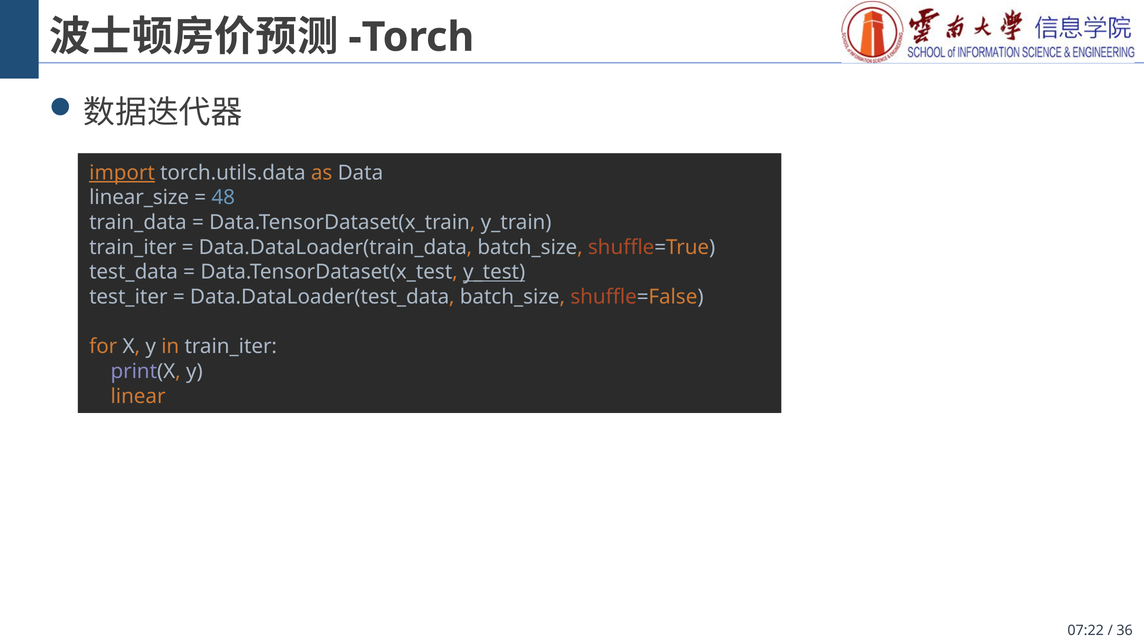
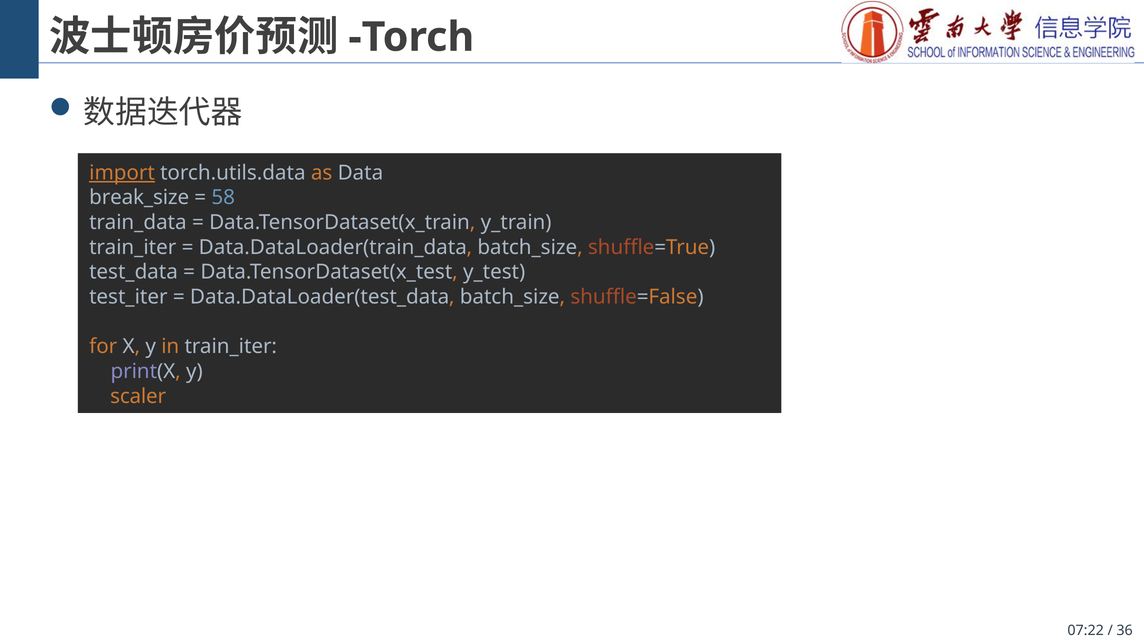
linear_size: linear_size -> break_size
48: 48 -> 58
y_test underline: present -> none
linear: linear -> scaler
